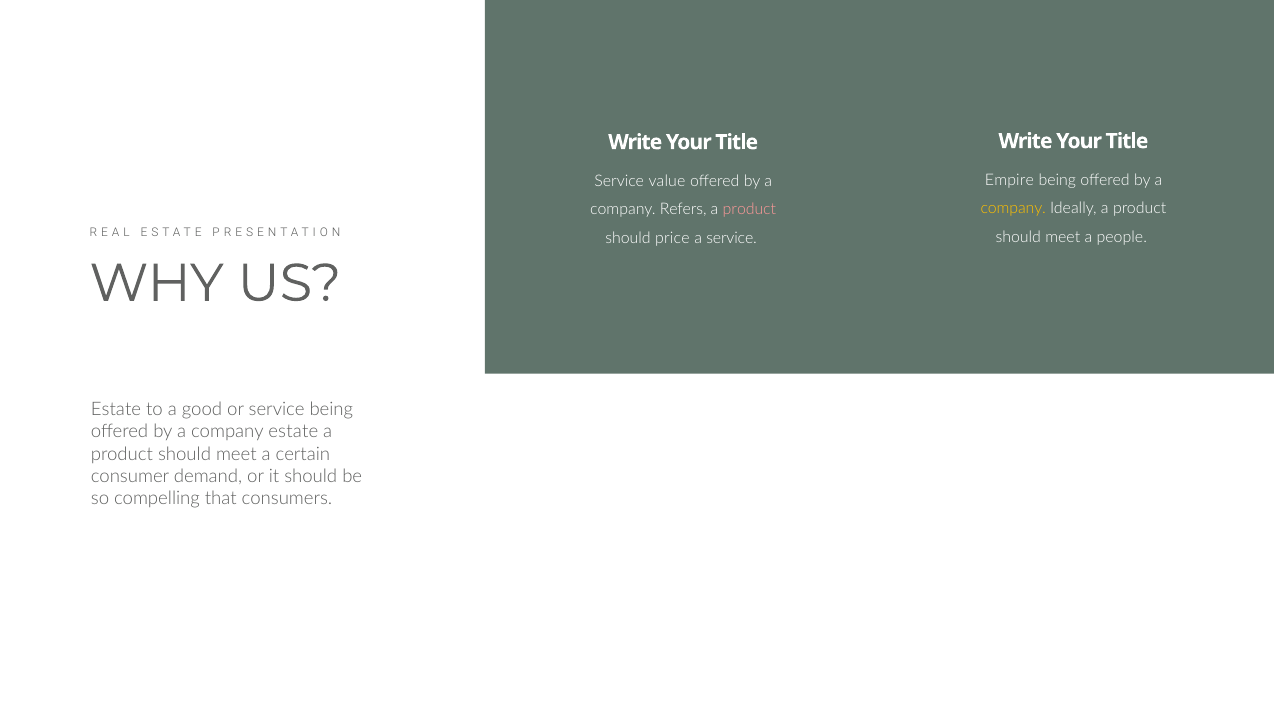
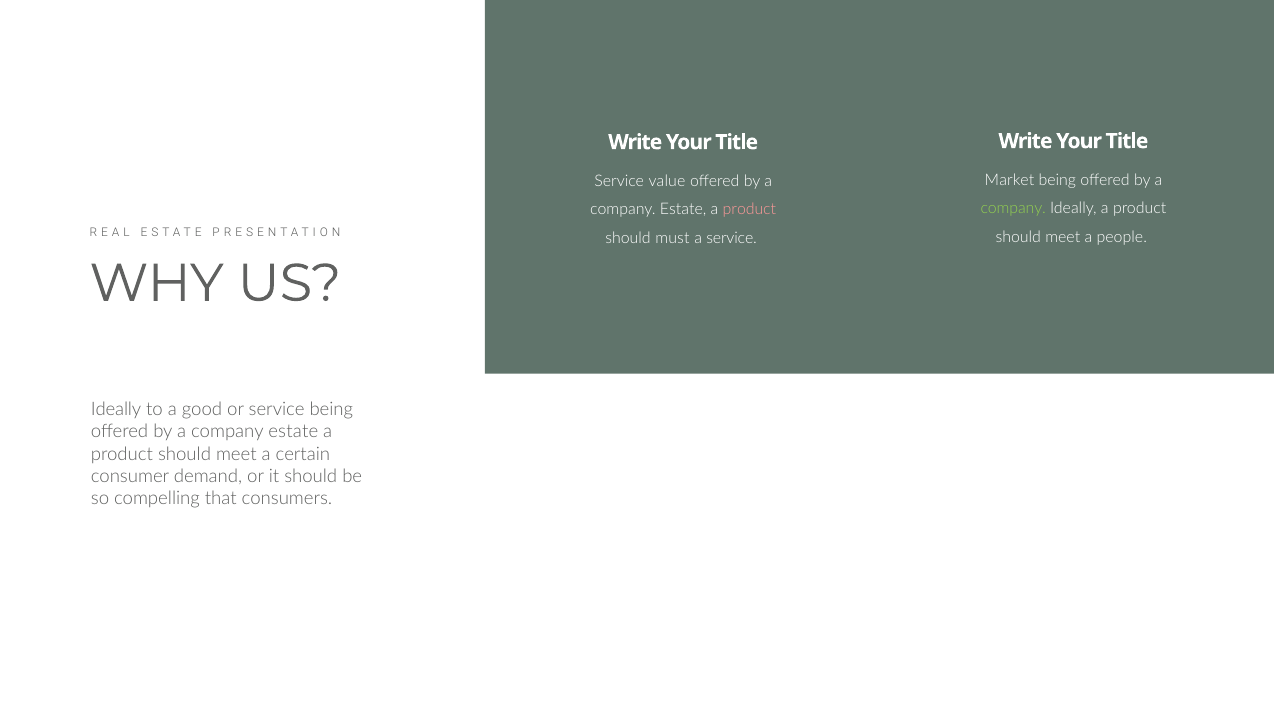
Empire: Empire -> Market
company at (1013, 208) colour: yellow -> light green
Refers at (683, 209): Refers -> Estate
price: price -> must
Estate at (116, 409): Estate -> Ideally
